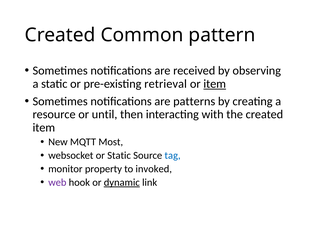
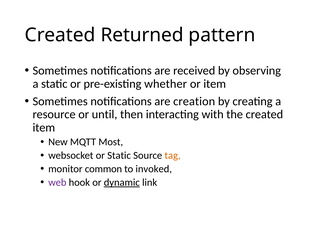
Common: Common -> Returned
retrieval: retrieval -> whether
item at (215, 84) underline: present -> none
patterns: patterns -> creation
tag colour: blue -> orange
property: property -> common
